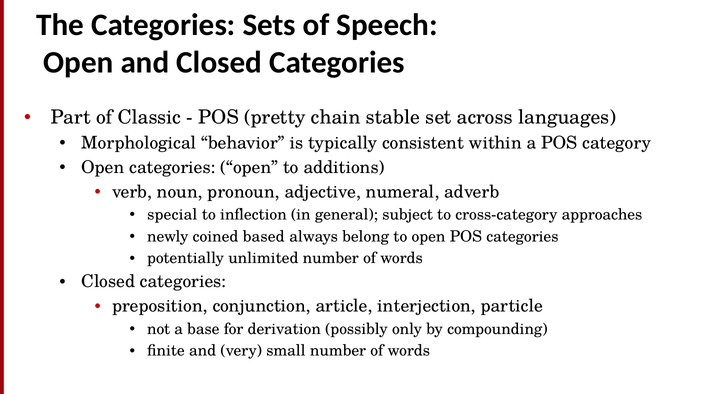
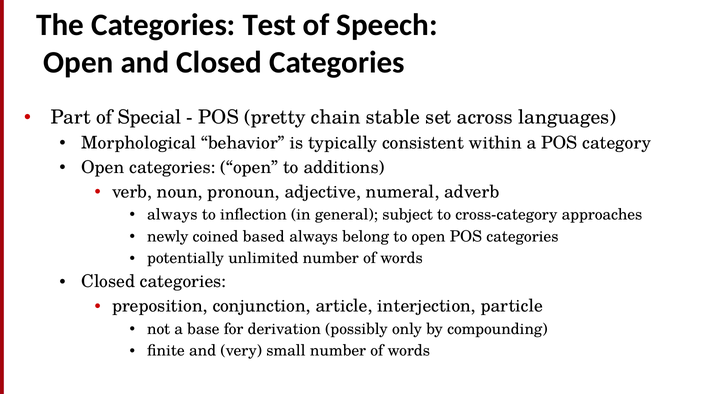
Sets: Sets -> Test
Classic: Classic -> Special
special at (172, 215): special -> always
